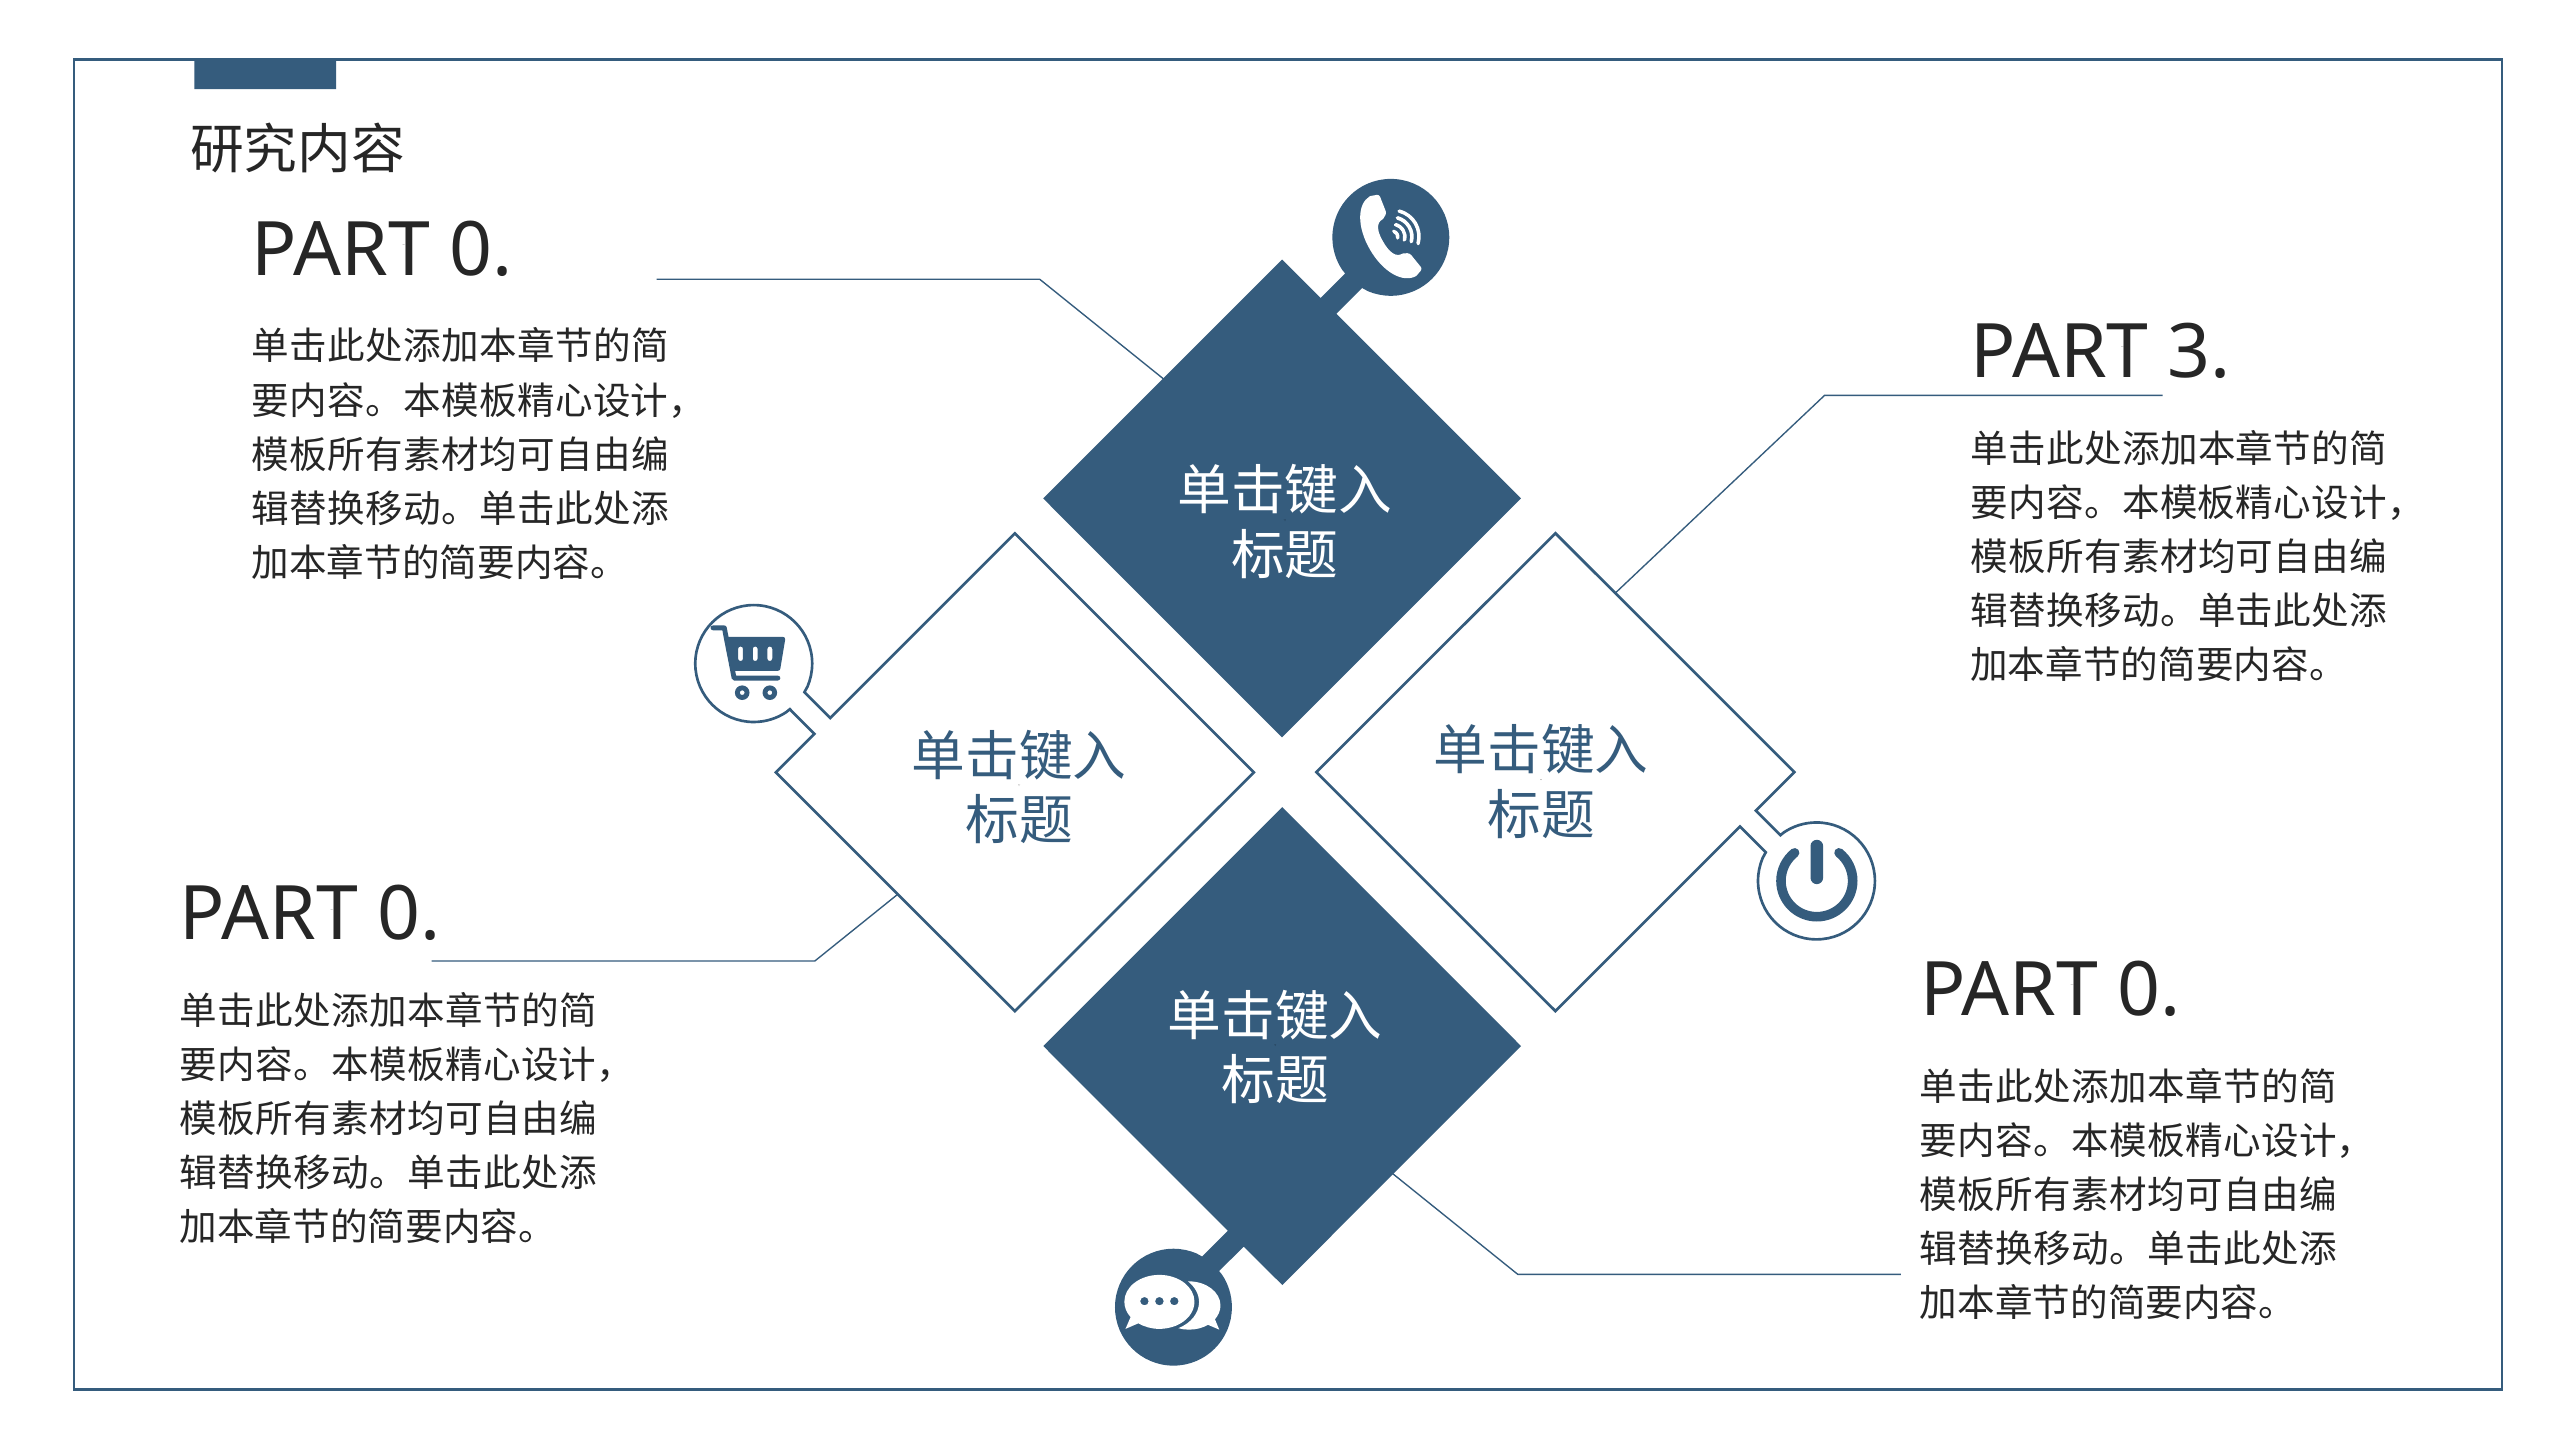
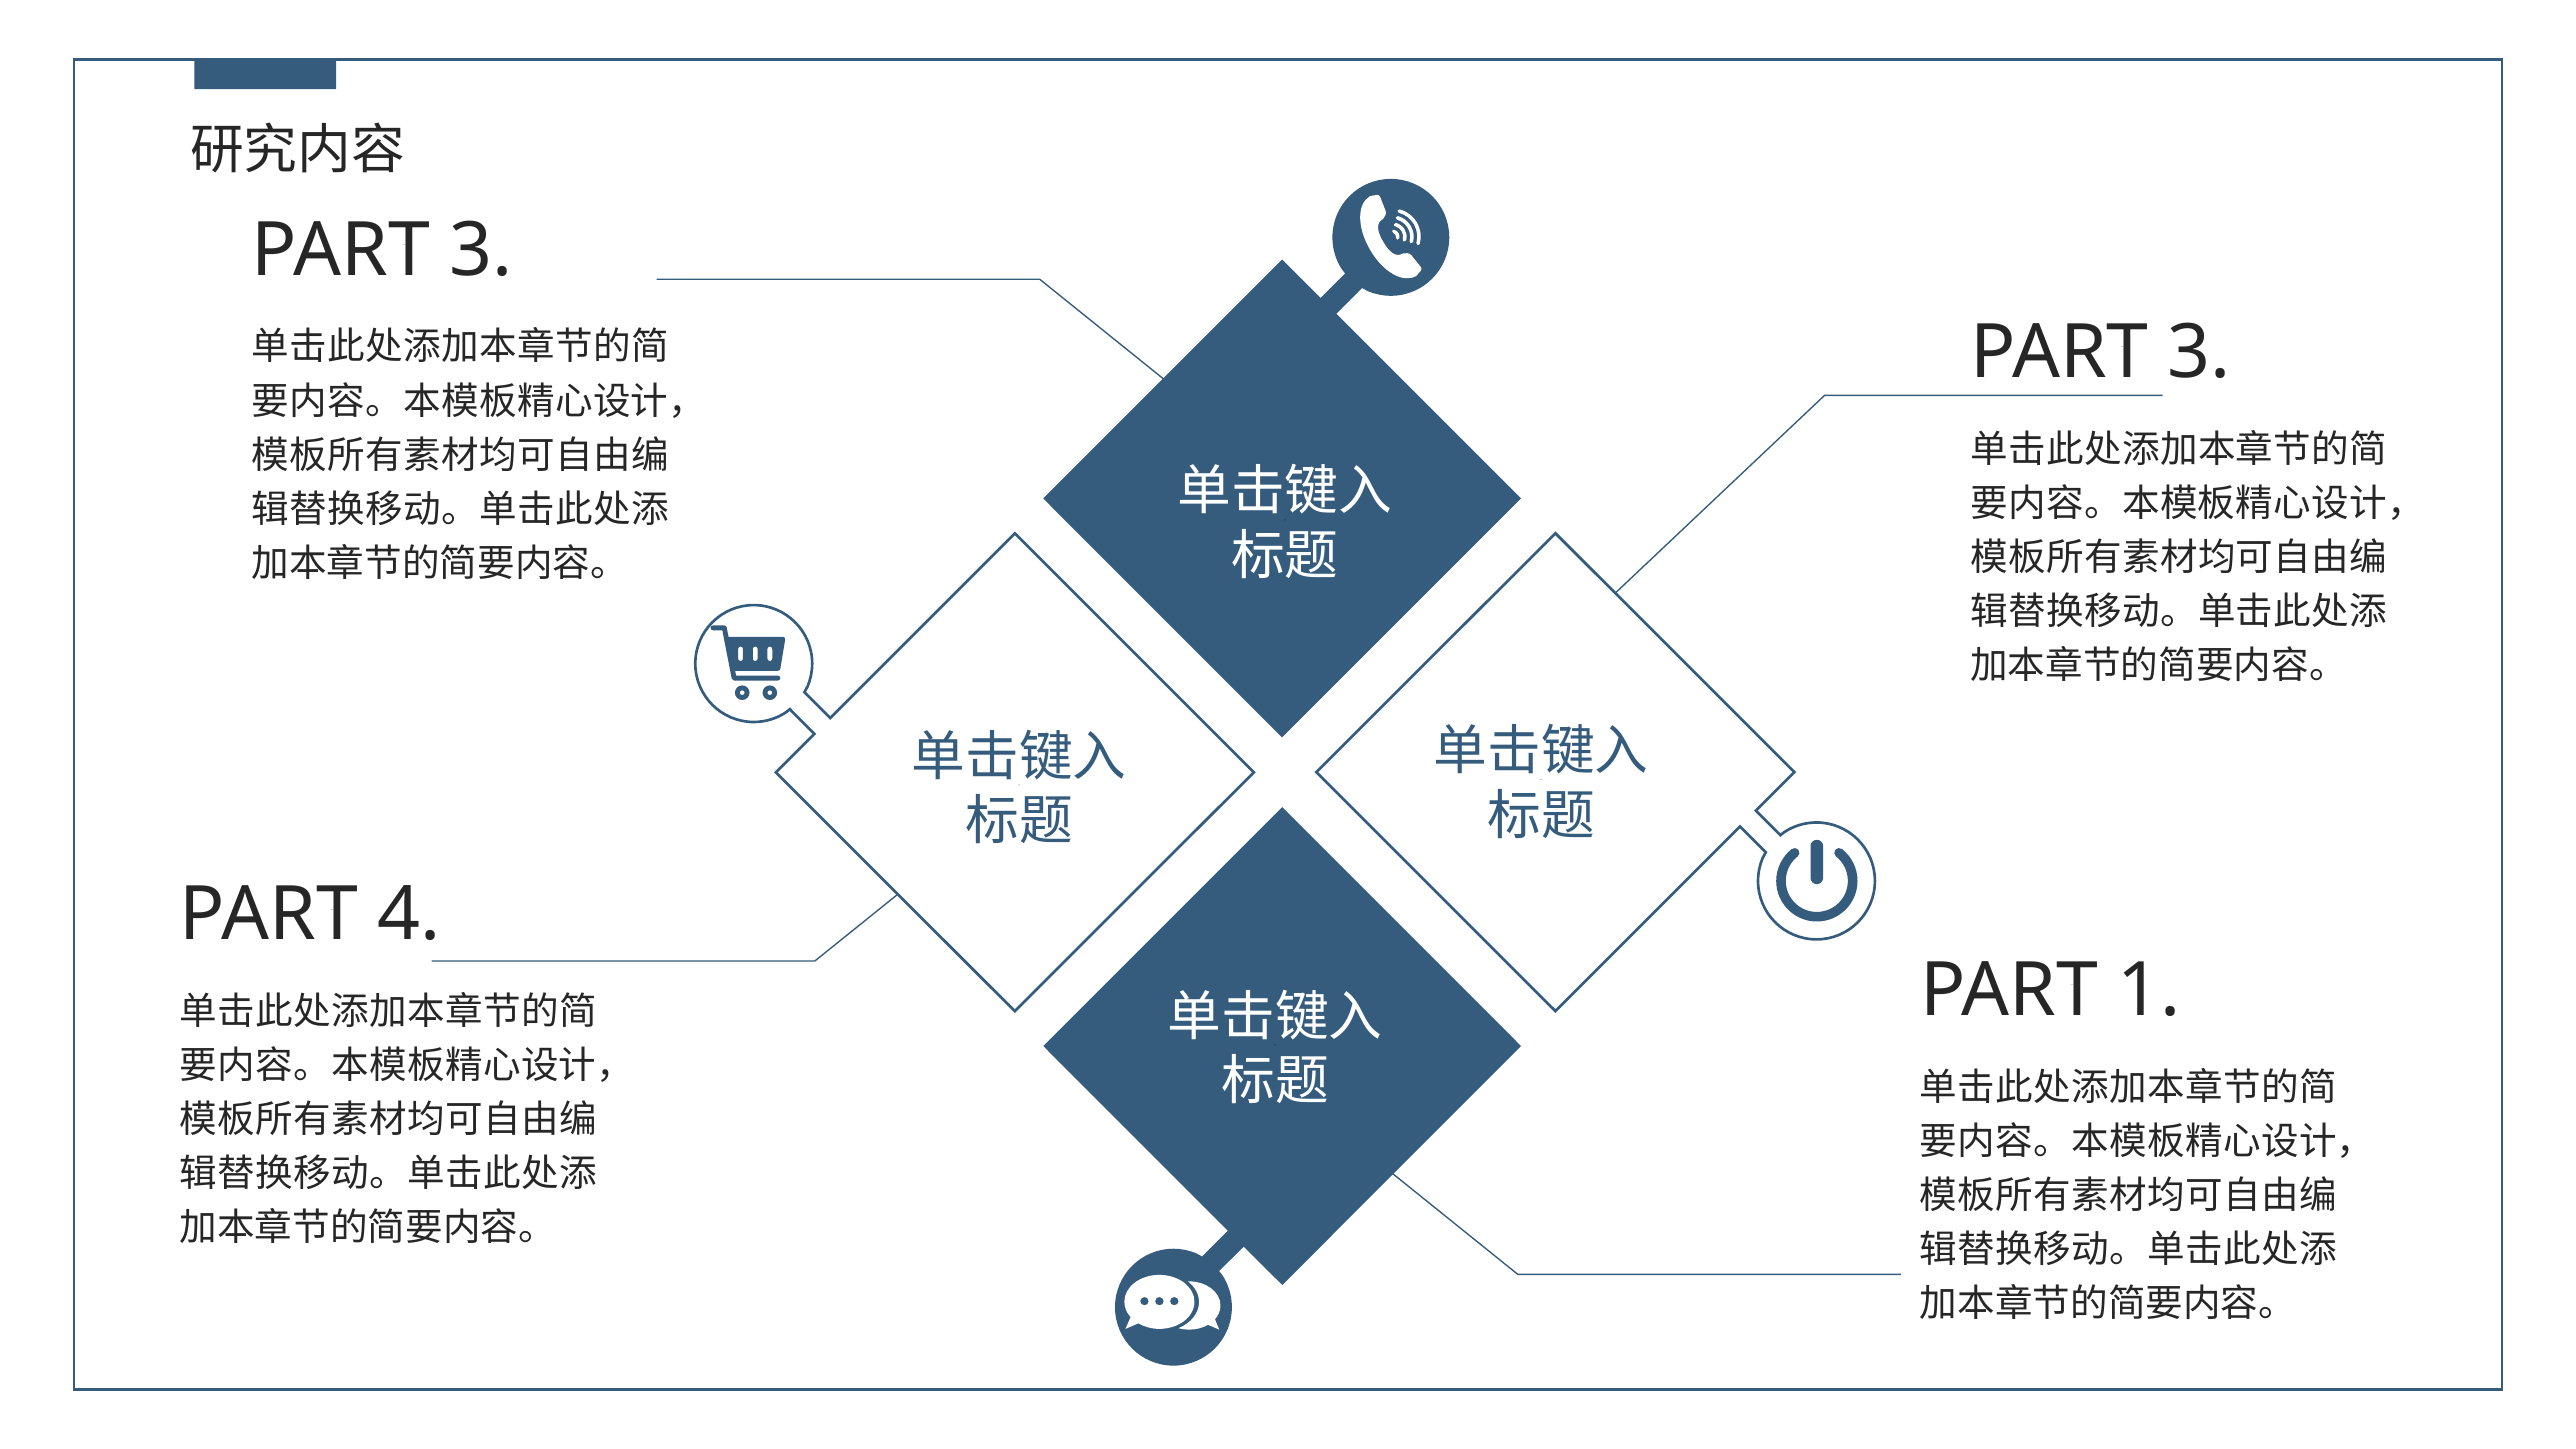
0 at (481, 251): 0 -> 3
0 at (409, 915): 0 -> 4
0 at (2149, 991): 0 -> 1
